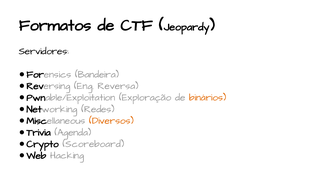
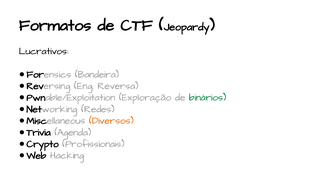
Servidores: Servidores -> Lucrativos
binários colour: orange -> green
Scoreboard: Scoreboard -> Profissionais
